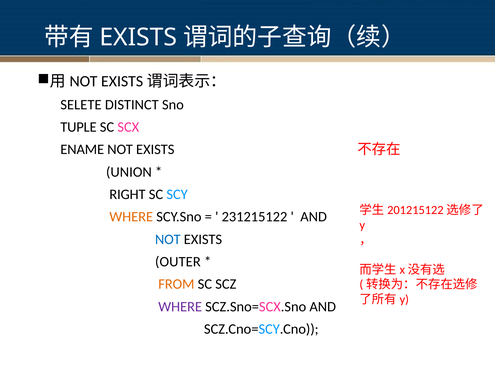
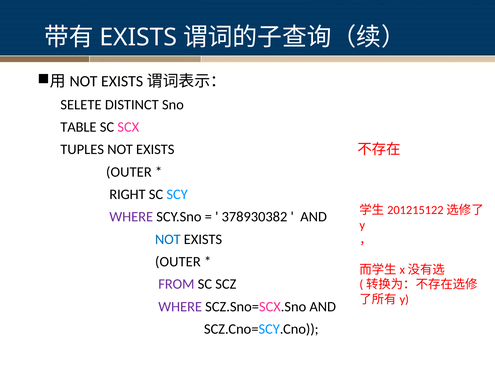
TUPLE: TUPLE -> TABLE
ENAME: ENAME -> TUPLES
UNION at (129, 172): UNION -> OUTER
WHERE at (131, 217) colour: orange -> purple
231215122: 231215122 -> 378930382
FROM colour: orange -> purple
